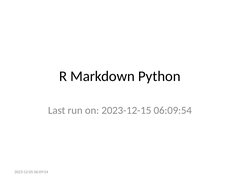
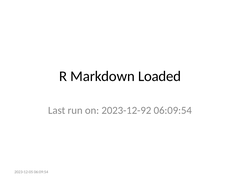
Python: Python -> Loaded
2023-12-15: 2023-12-15 -> 2023-12-92
